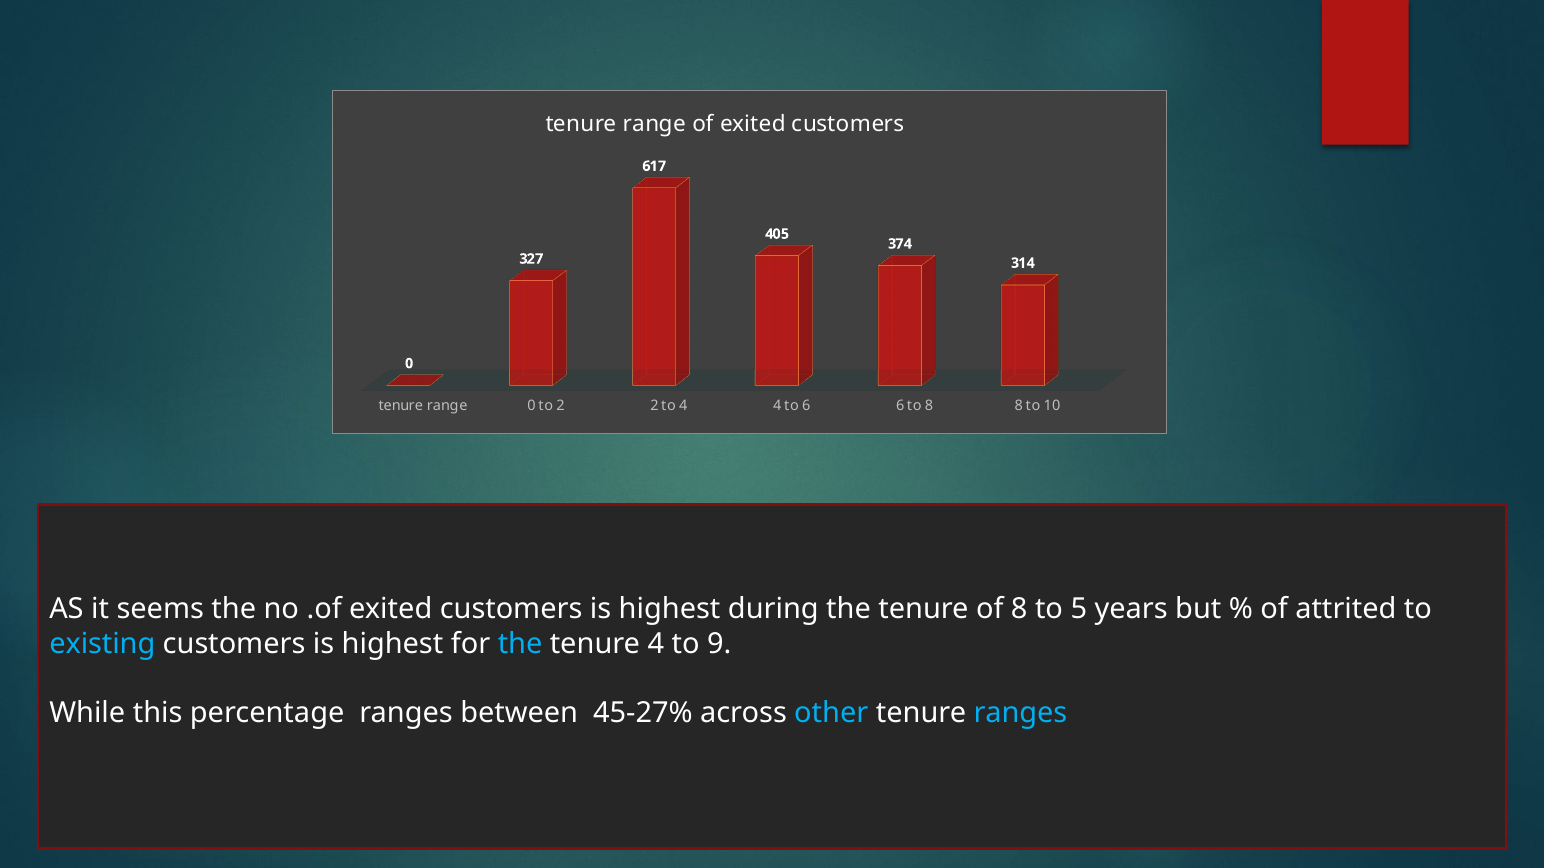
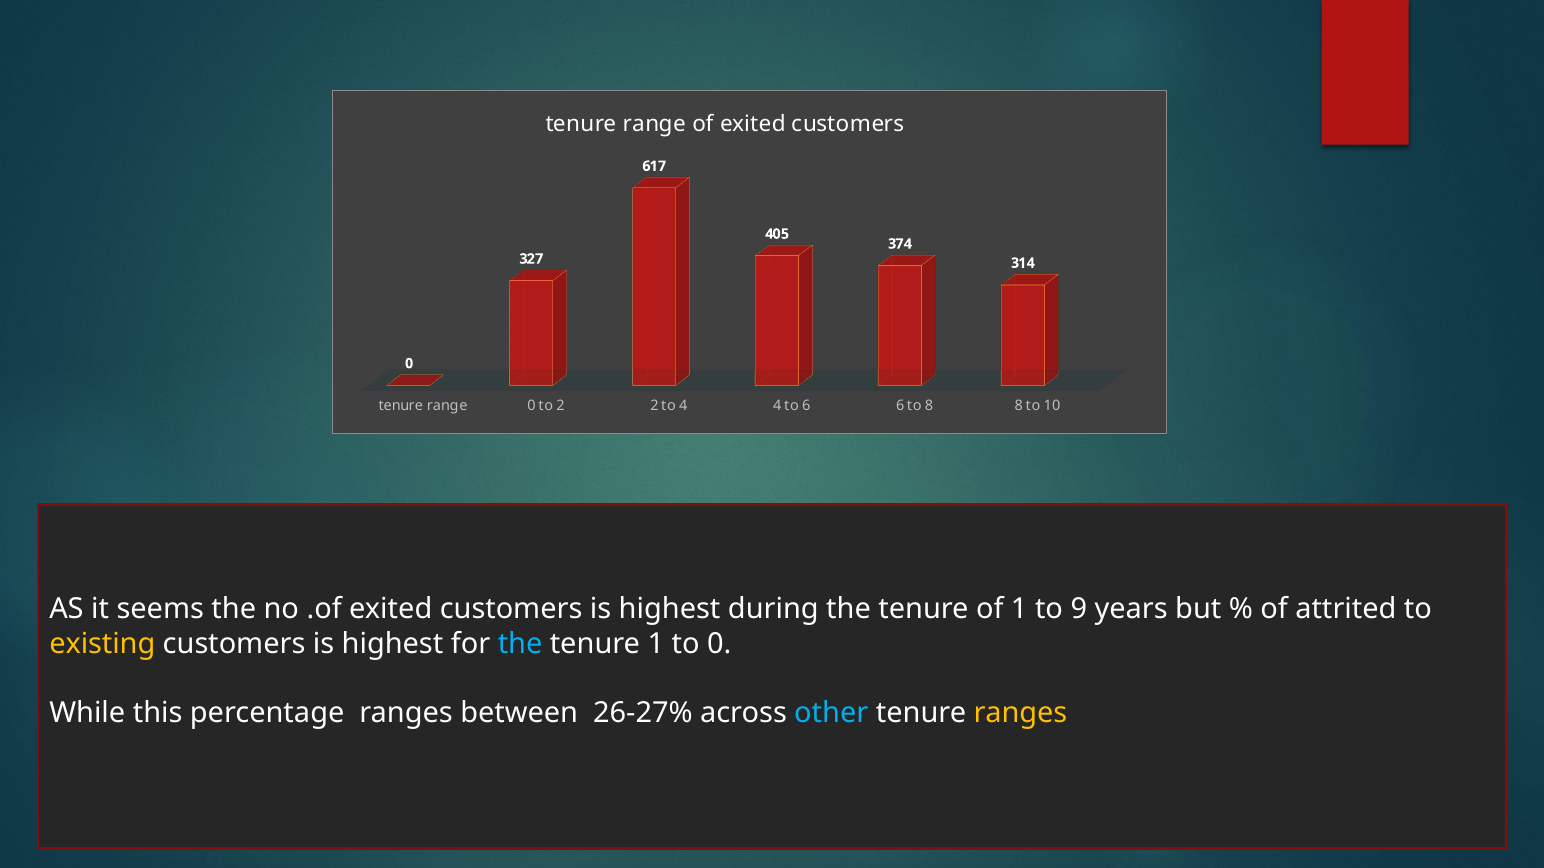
of 8: 8 -> 1
5: 5 -> 9
existing colour: light blue -> yellow
tenure 4: 4 -> 1
to 9: 9 -> 0
45-27%: 45-27% -> 26-27%
ranges at (1020, 714) colour: light blue -> yellow
